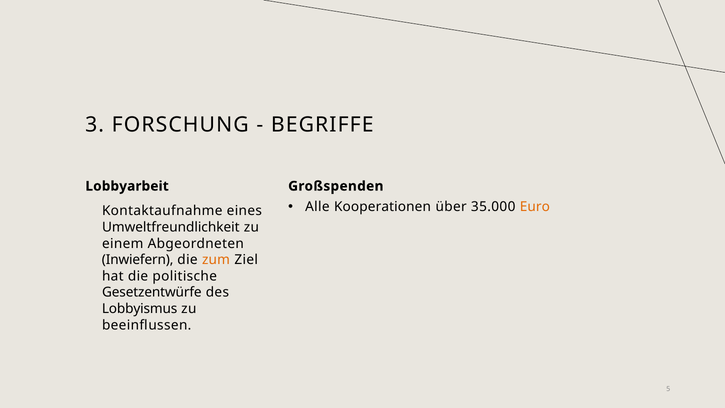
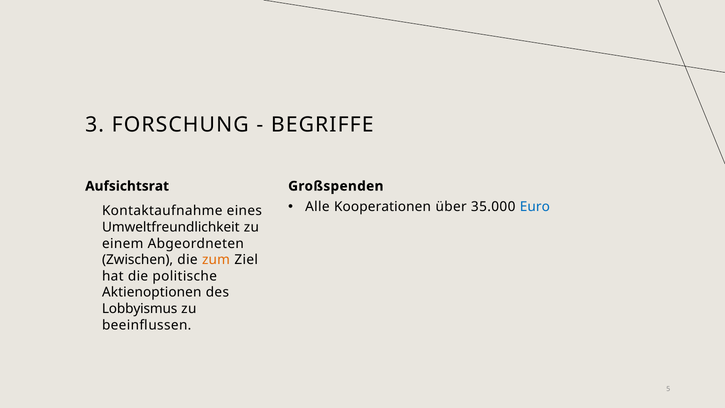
Lobbyarbeit: Lobbyarbeit -> Aufsichtsrat
Euro colour: orange -> blue
Inwiefern: Inwiefern -> Zwischen
Gesetzentwürfe: Gesetzentwürfe -> Aktienoptionen
